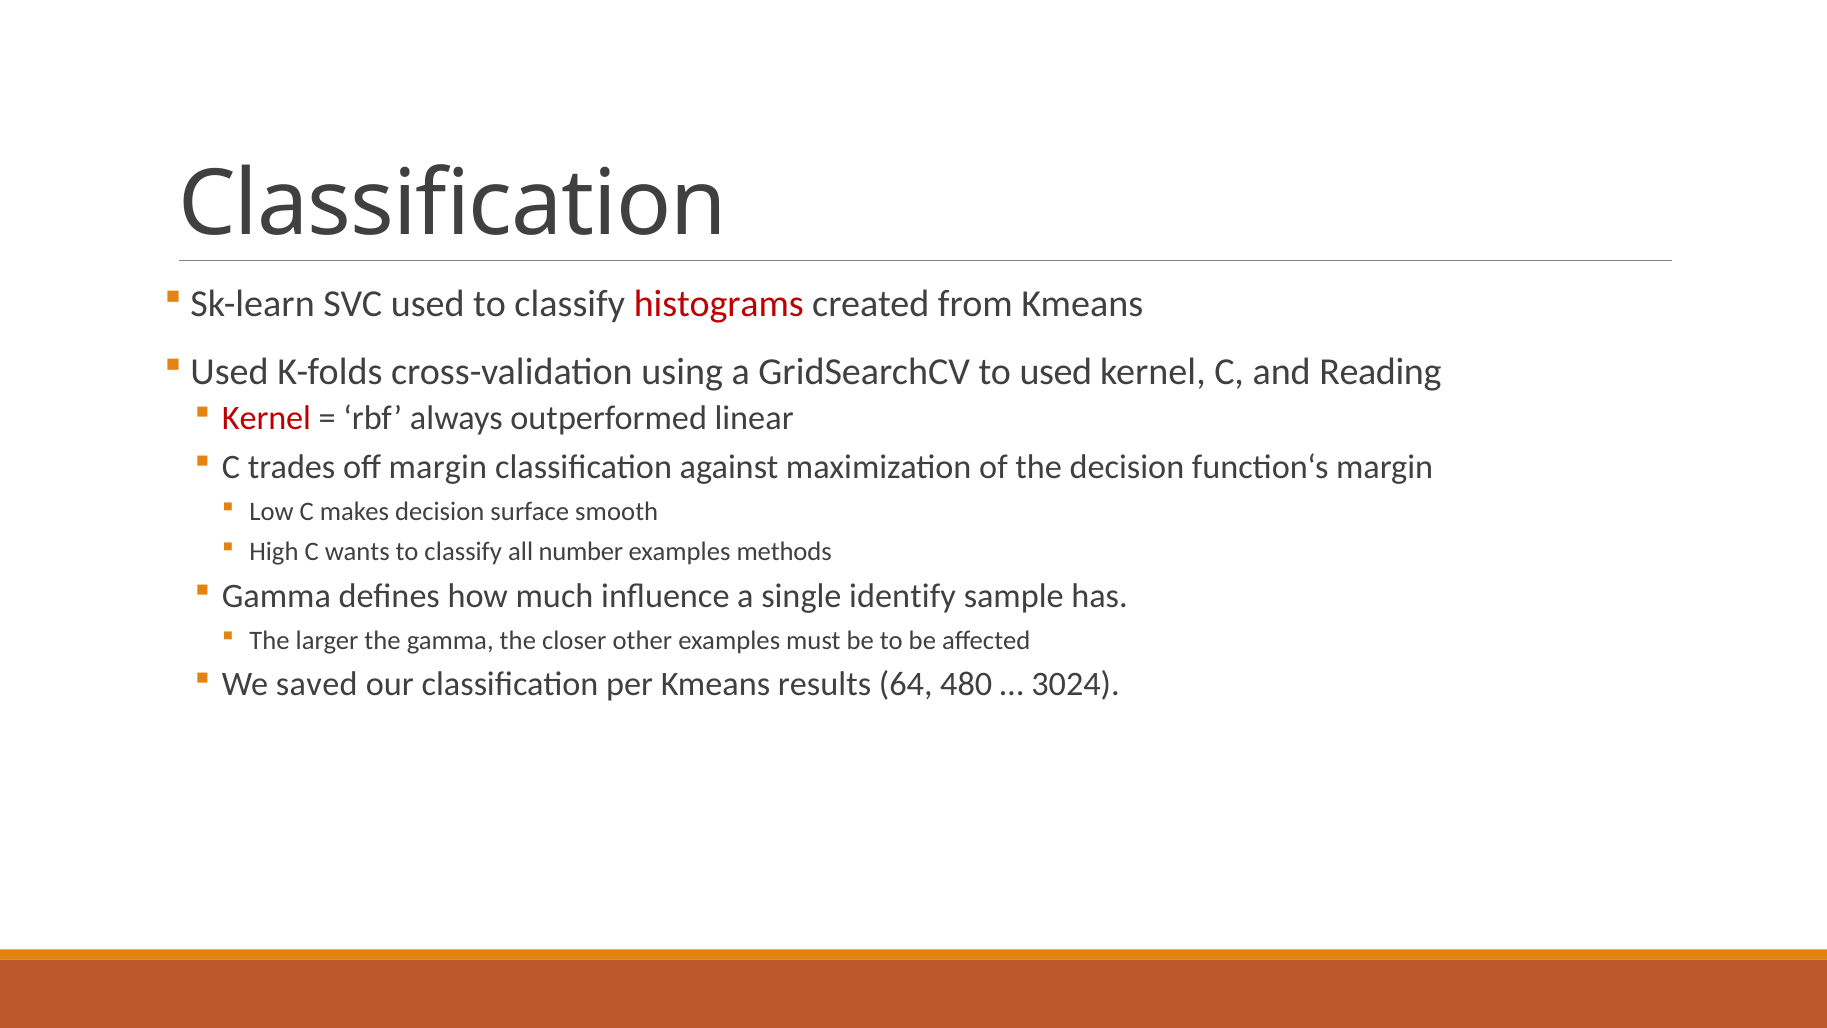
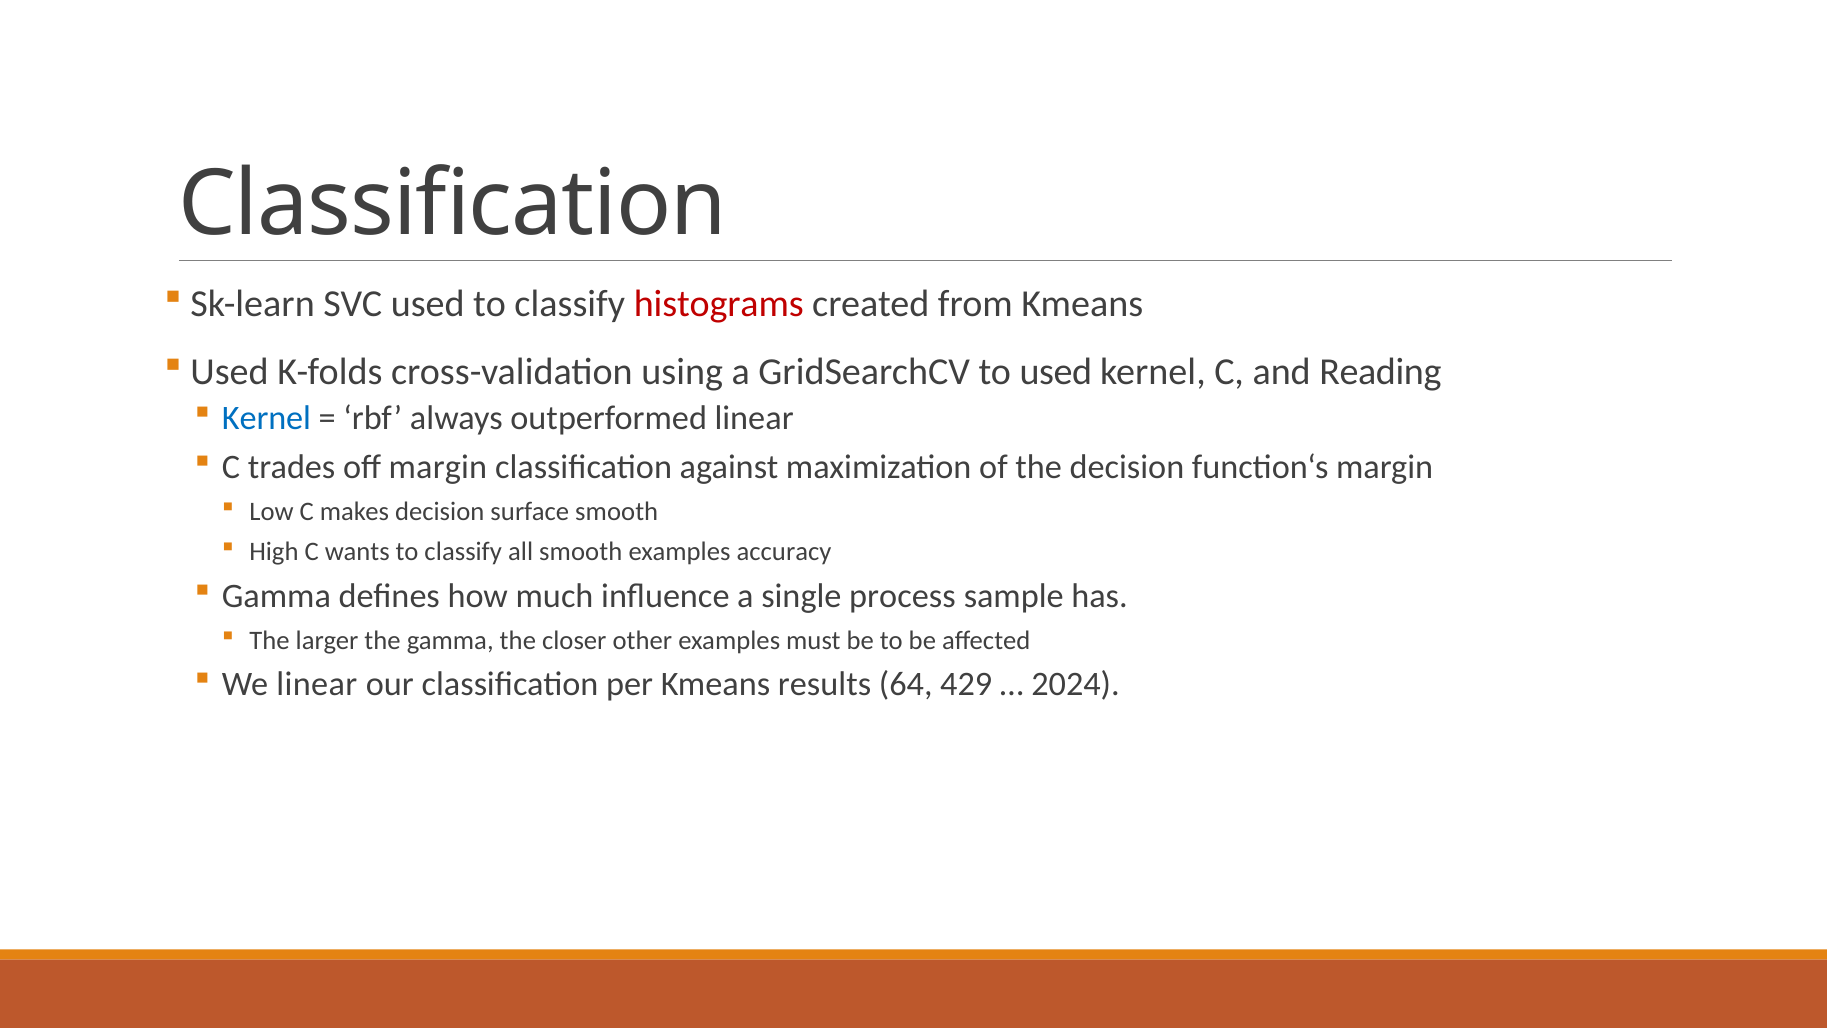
Kernel at (266, 418) colour: red -> blue
all number: number -> smooth
methods: methods -> accuracy
identify: identify -> process
We saved: saved -> linear
480: 480 -> 429
3024: 3024 -> 2024
